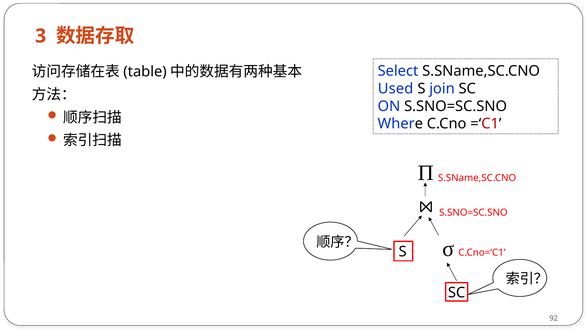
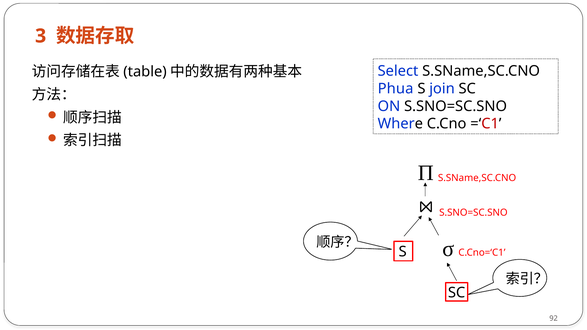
Used: Used -> Phua
